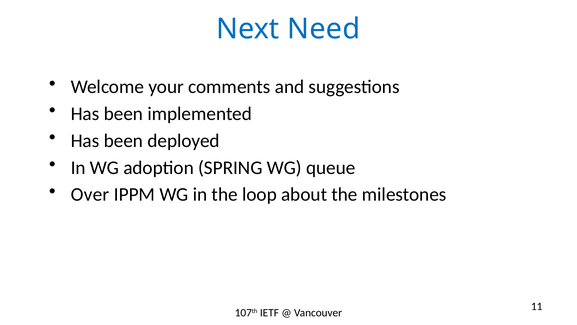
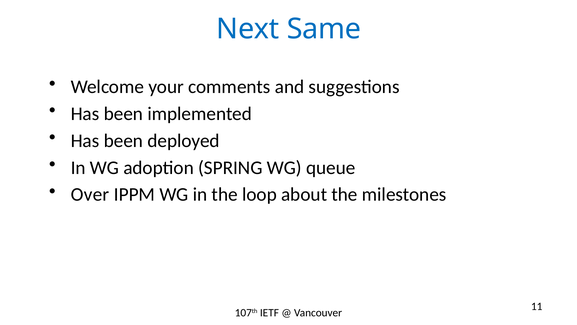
Need: Need -> Same
